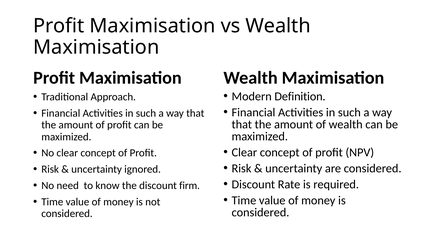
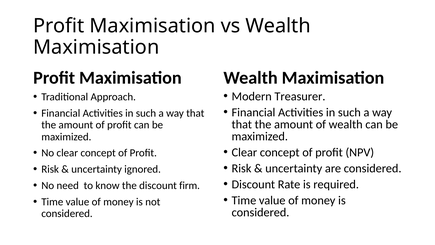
Definition: Definition -> Treasurer
